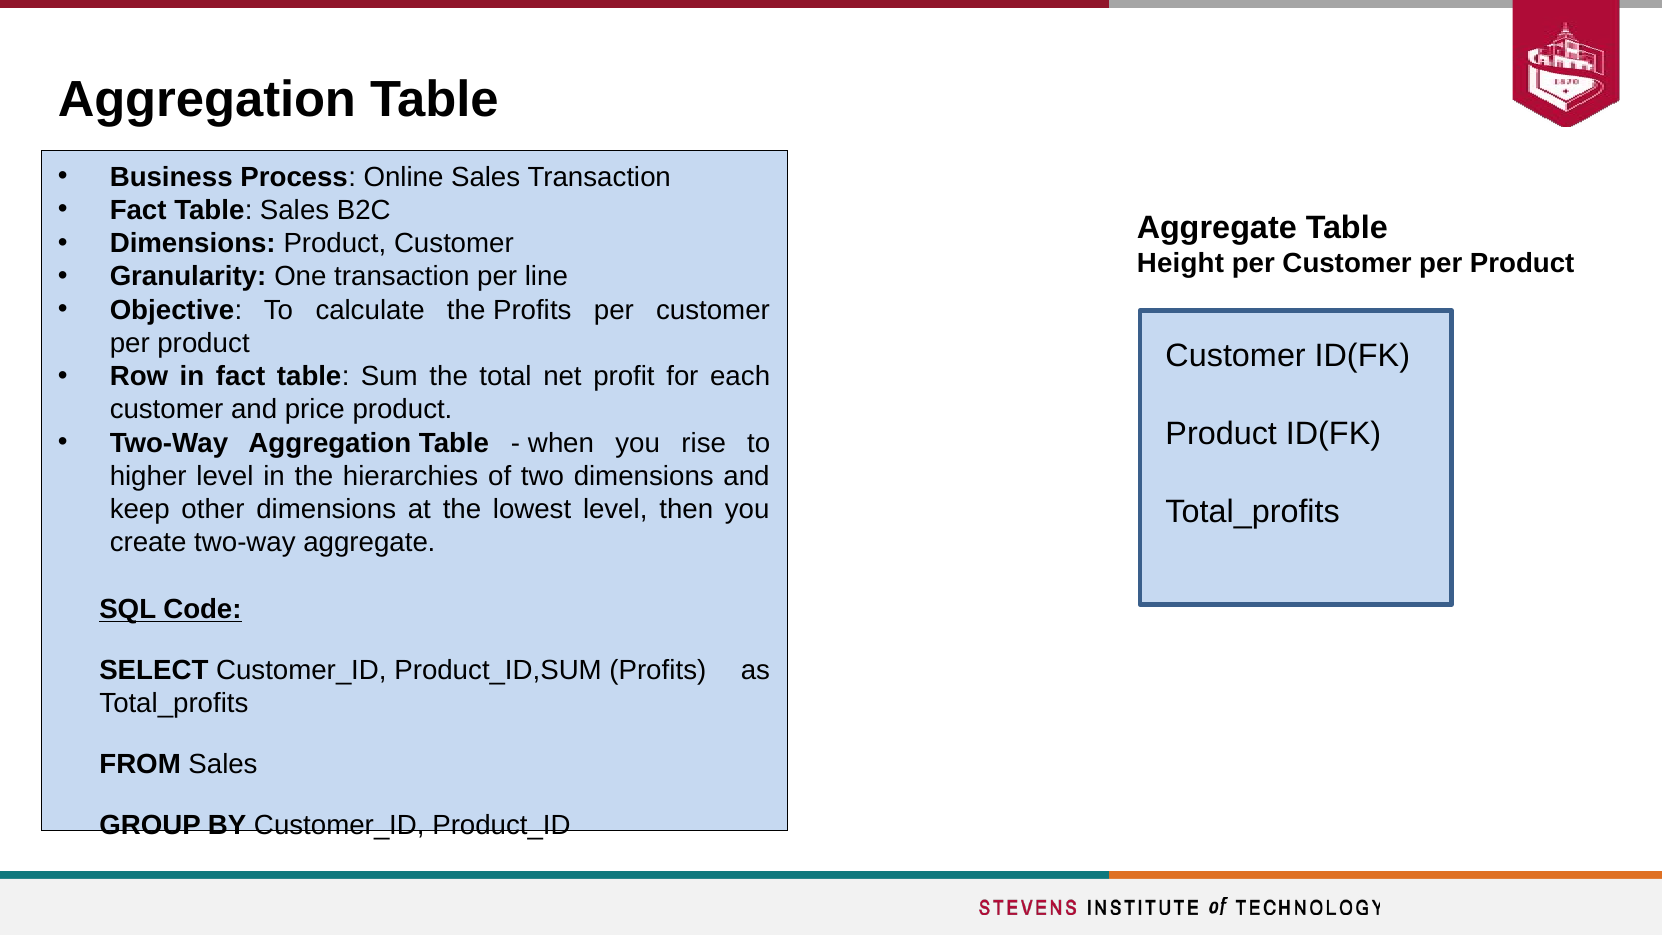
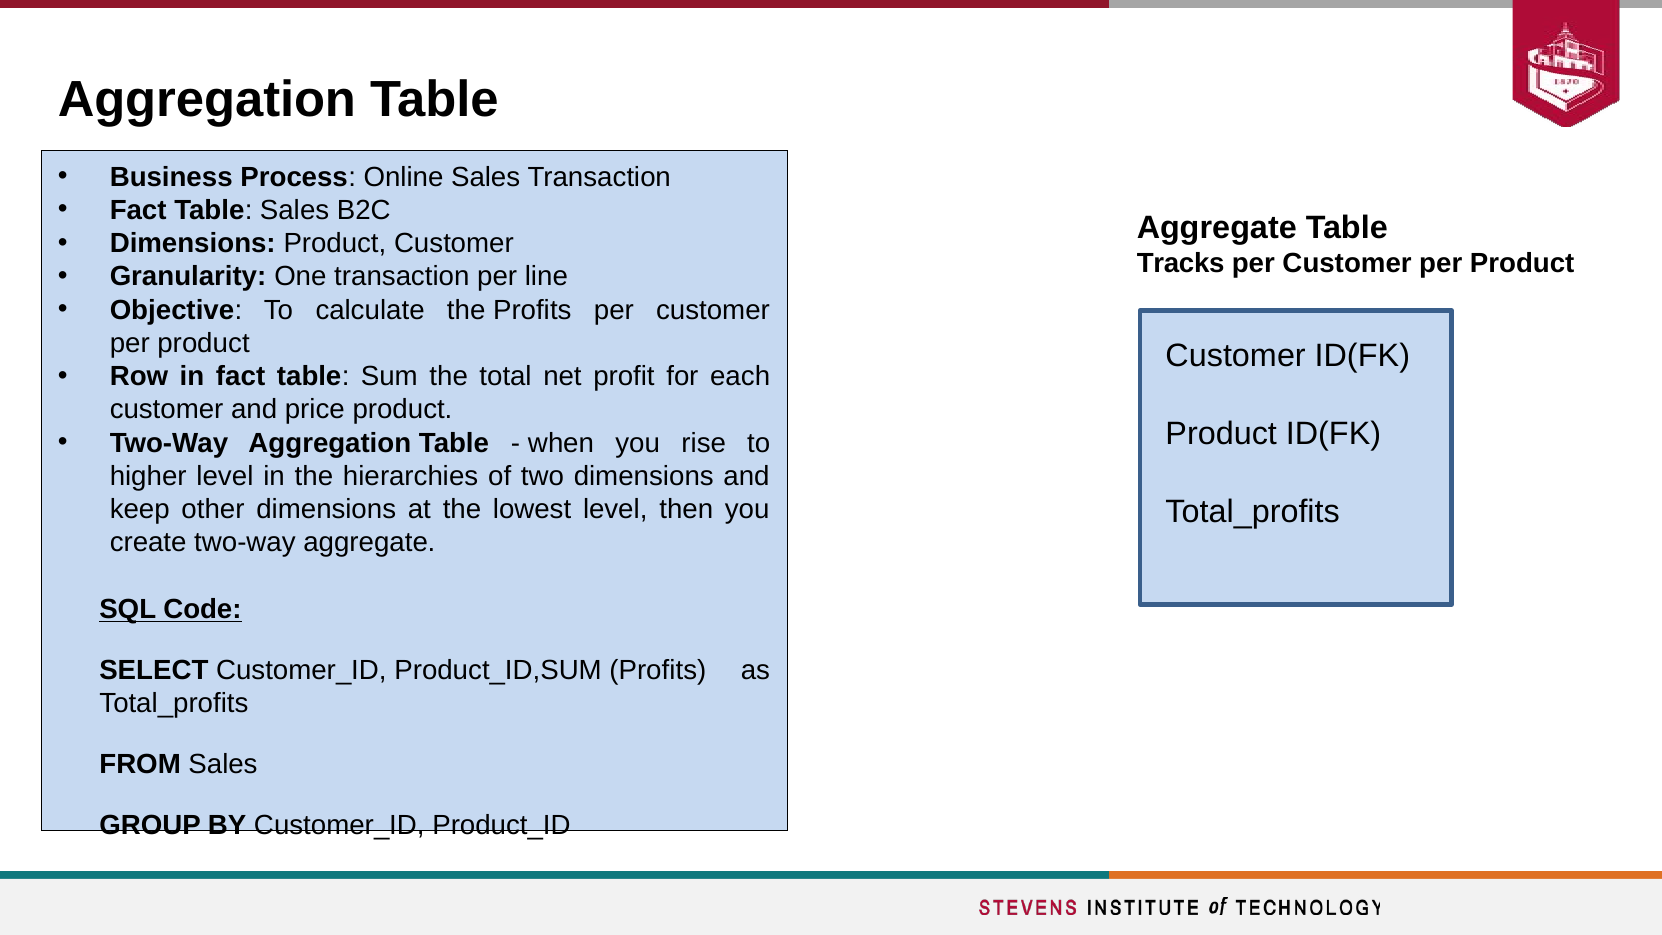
Height: Height -> Tracks
